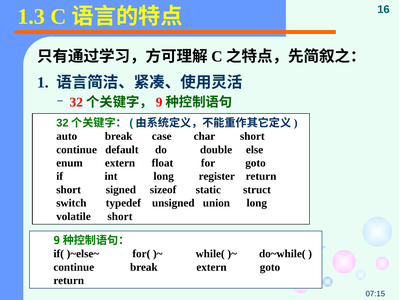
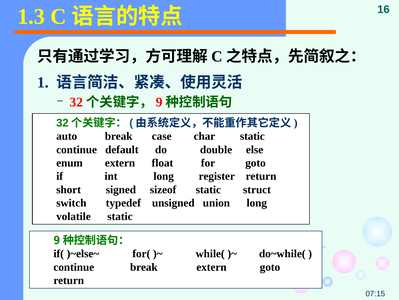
char short: short -> static
volatile short: short -> static
